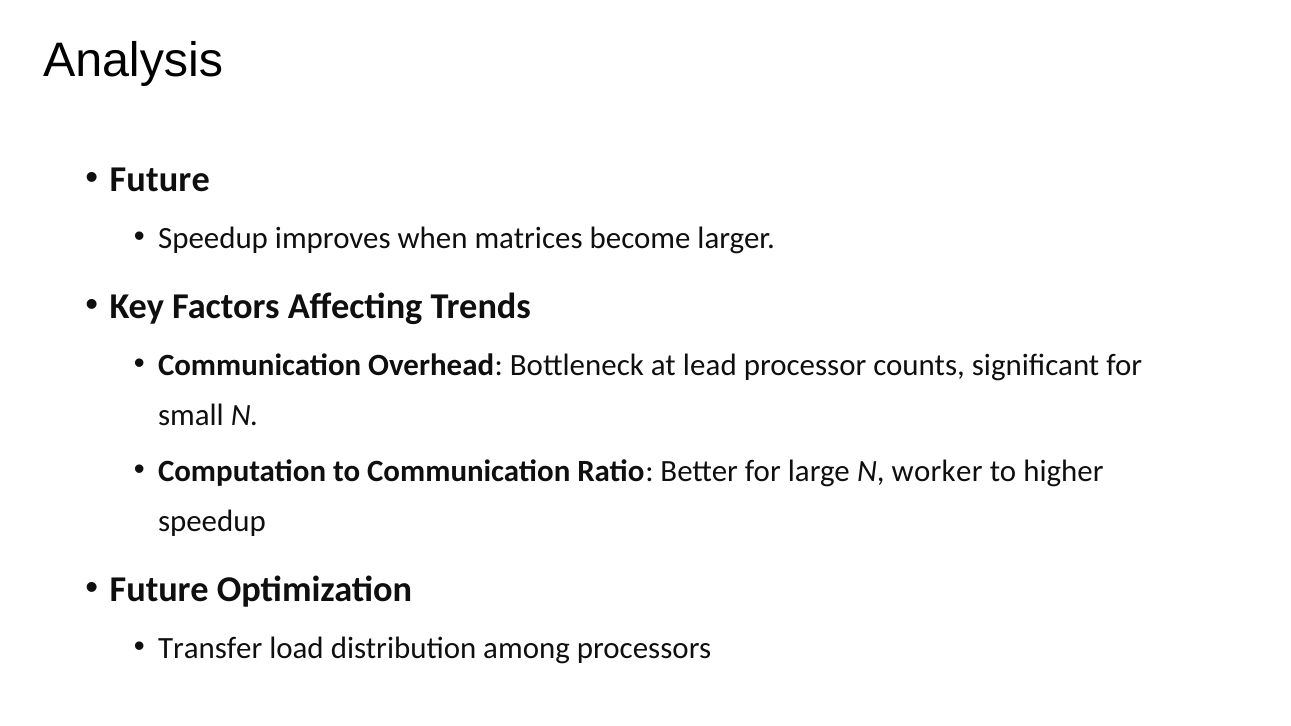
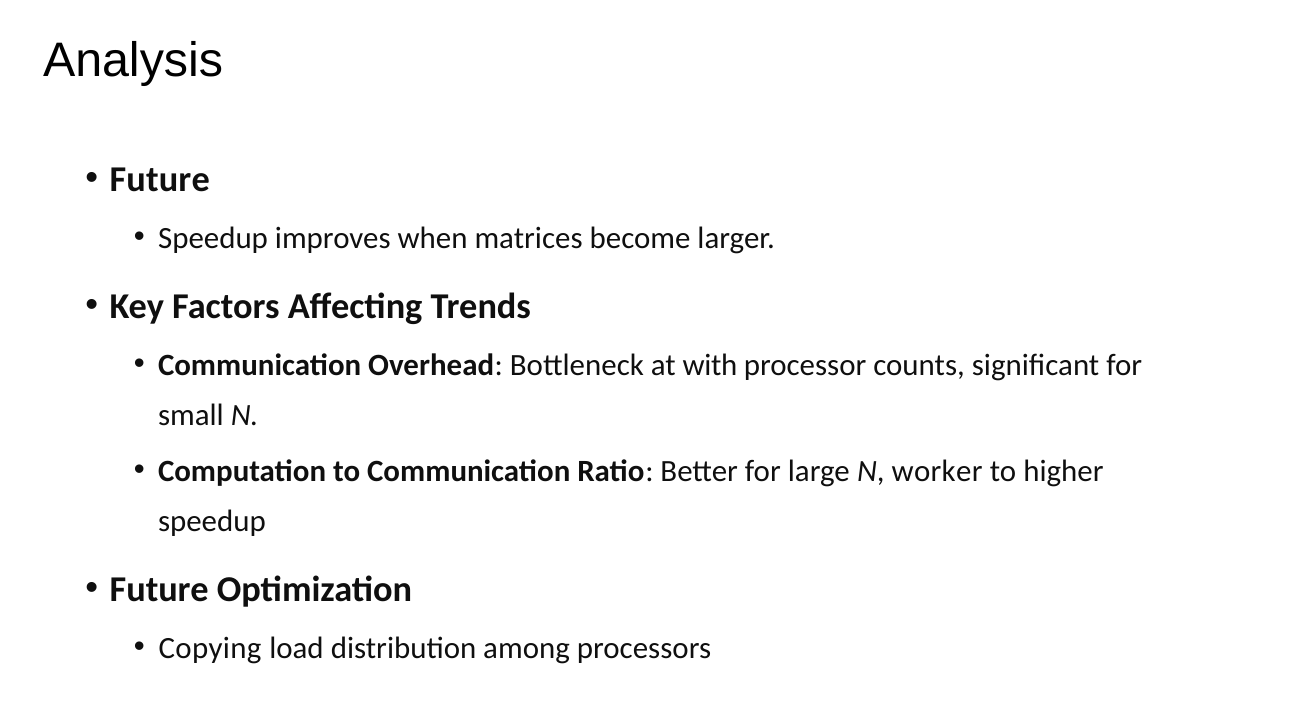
lead: lead -> with
Transfer: Transfer -> Copying
